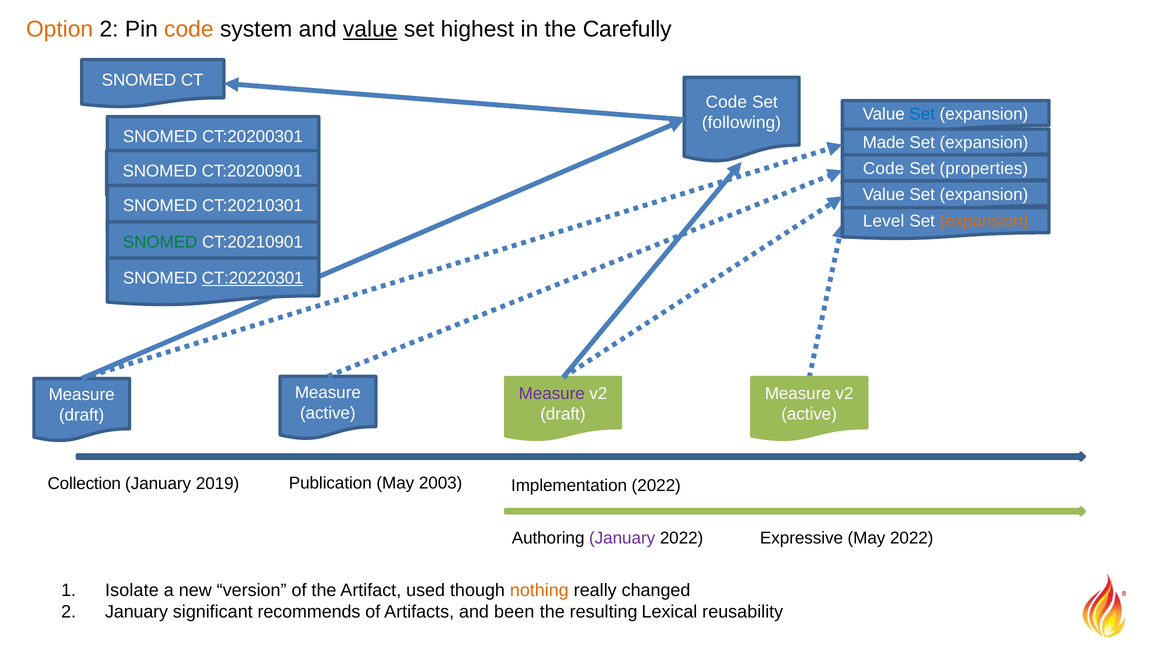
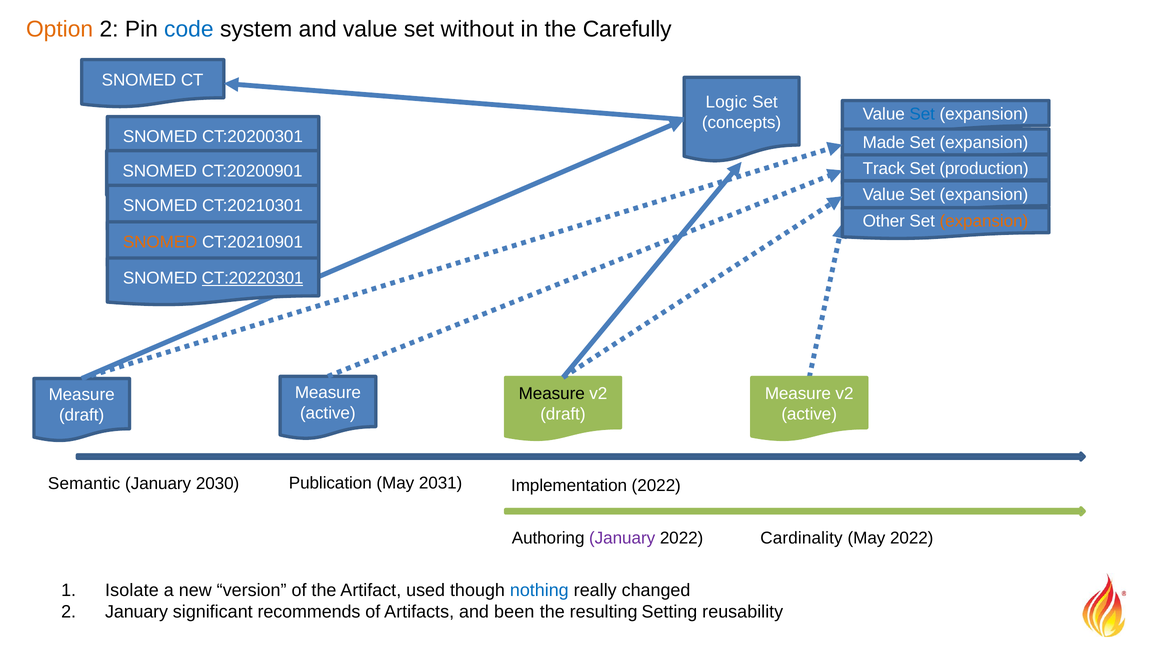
code at (189, 29) colour: orange -> blue
value at (370, 29) underline: present -> none
highest: highest -> without
Code at (726, 102): Code -> Logic
following: following -> concepts
Code at (884, 168): Code -> Track
properties: properties -> production
Level: Level -> Other
SNOMED at (160, 242) colour: green -> orange
Measure at (552, 393) colour: purple -> black
Collection: Collection -> Semantic
2019: 2019 -> 2030
2003: 2003 -> 2031
Expressive: Expressive -> Cardinality
nothing colour: orange -> blue
Lexical: Lexical -> Setting
